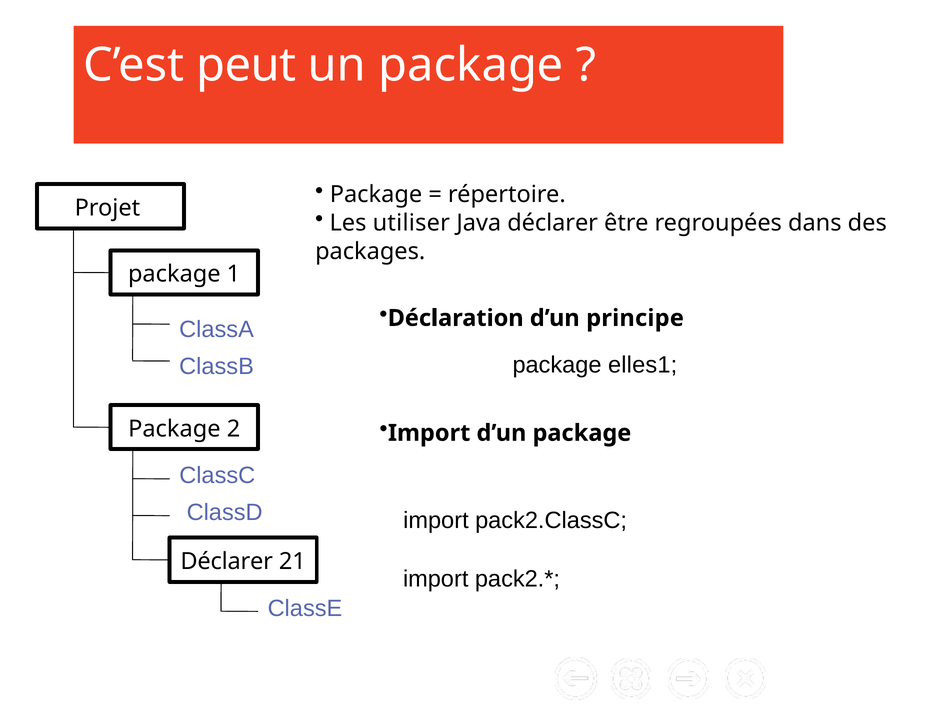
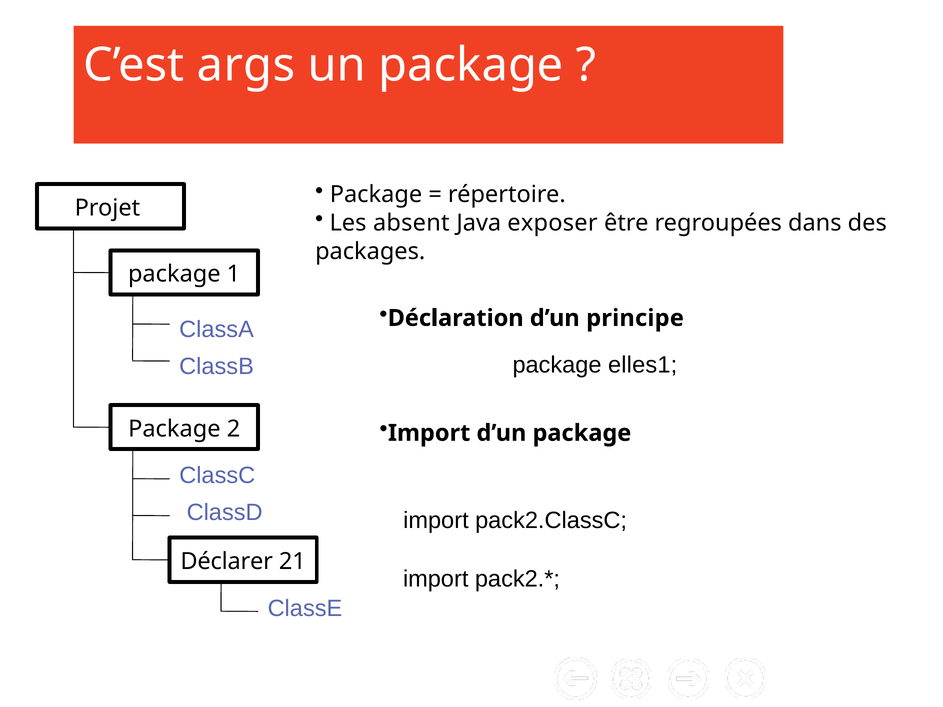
peut: peut -> args
utiliser: utiliser -> absent
Java déclarer: déclarer -> exposer
